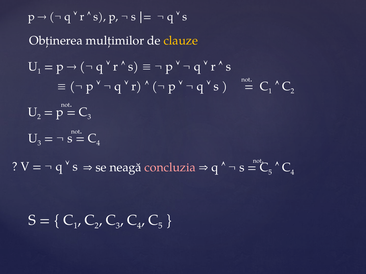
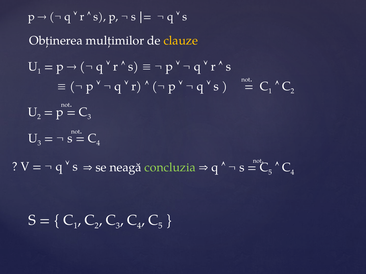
concluzia colour: pink -> light green
